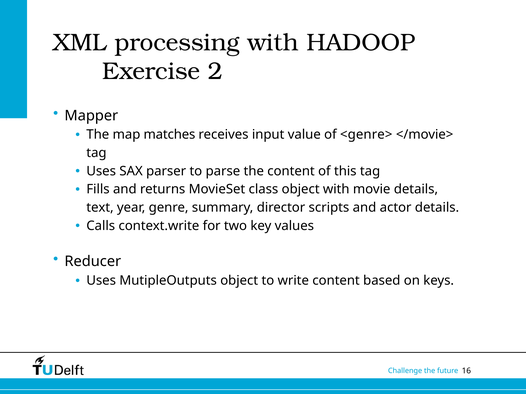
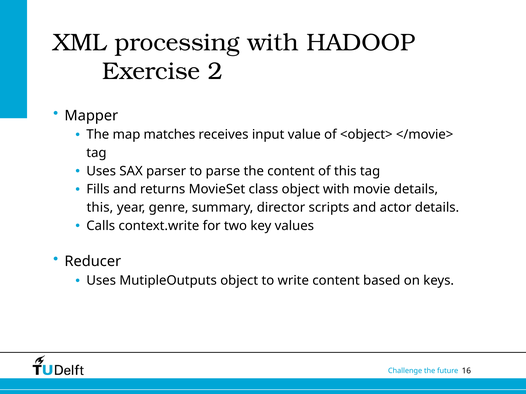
<genre>: <genre> -> <object>
text at (100, 208): text -> this
